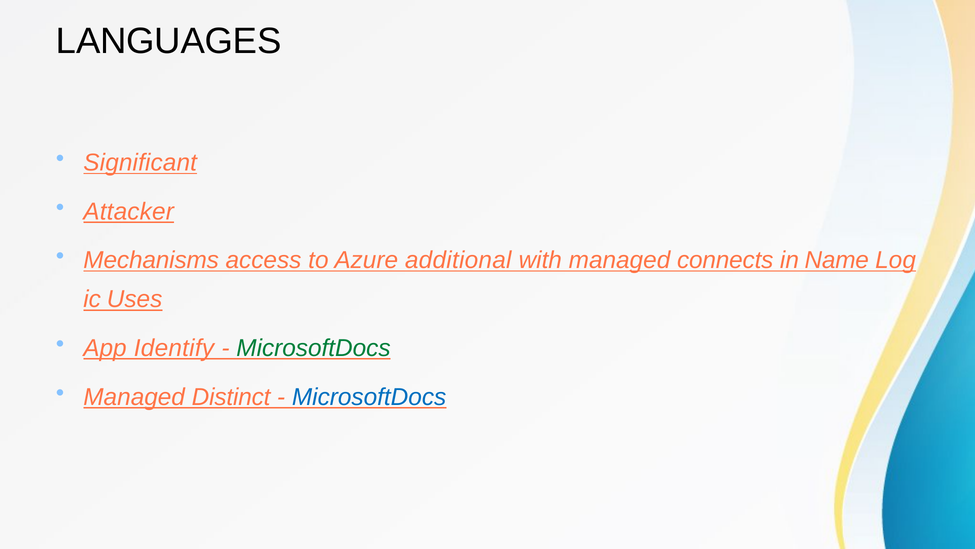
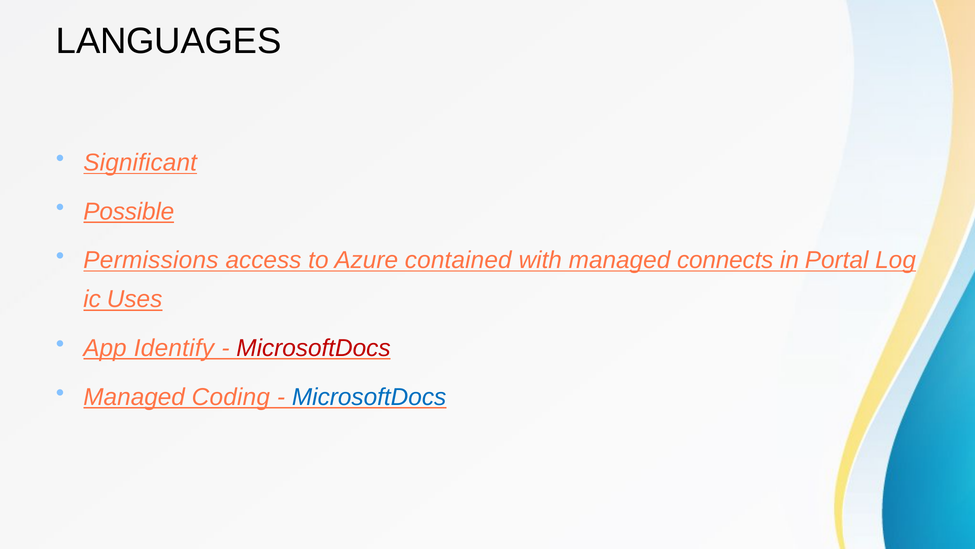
Attacker: Attacker -> Possible
Mechanisms: Mechanisms -> Permissions
additional: additional -> contained
Name: Name -> Portal
MicrosoftDocs at (313, 348) colour: green -> red
Distinct: Distinct -> Coding
